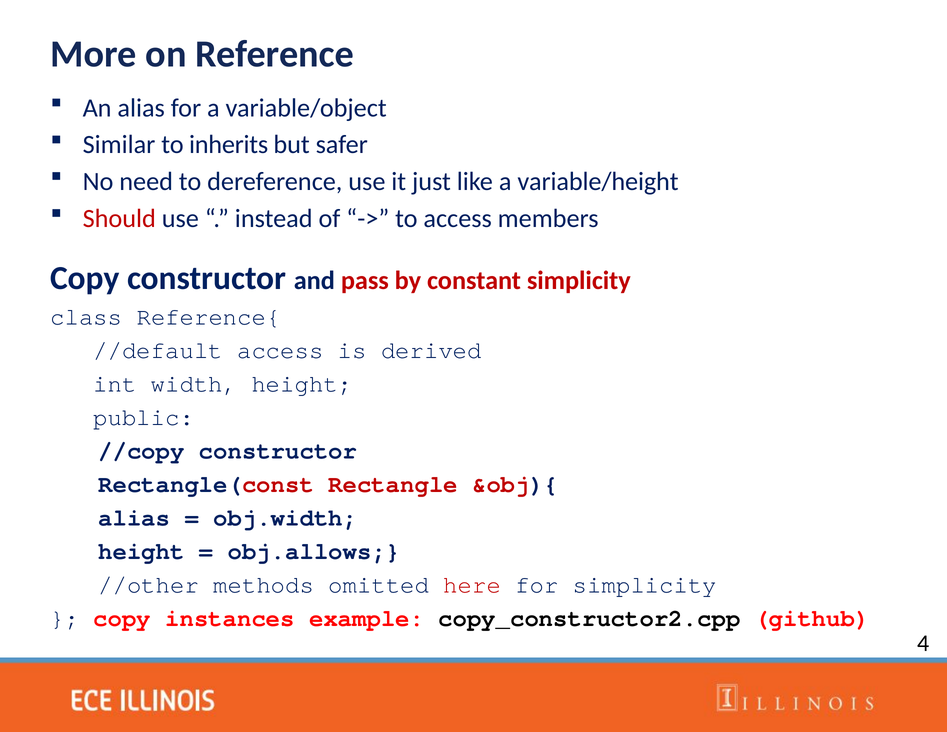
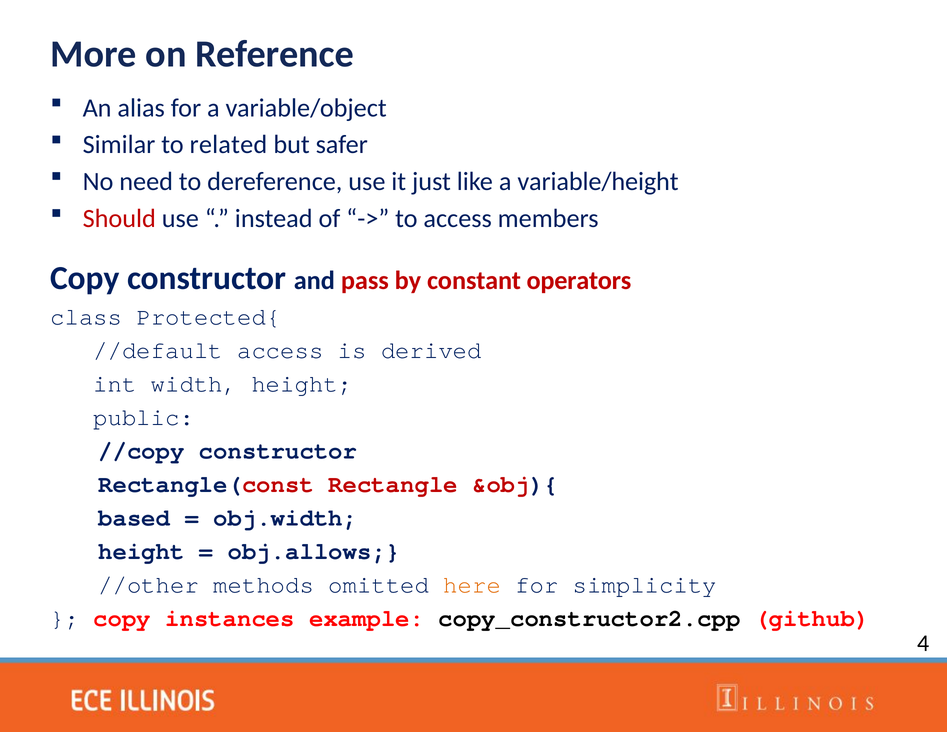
inherits: inherits -> related
constant simplicity: simplicity -> operators
Reference{: Reference{ -> Protected{
alias at (134, 518): alias -> based
here colour: red -> orange
